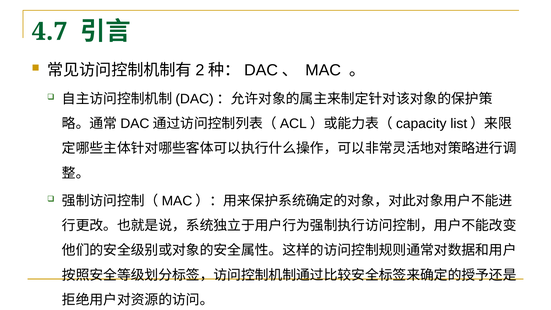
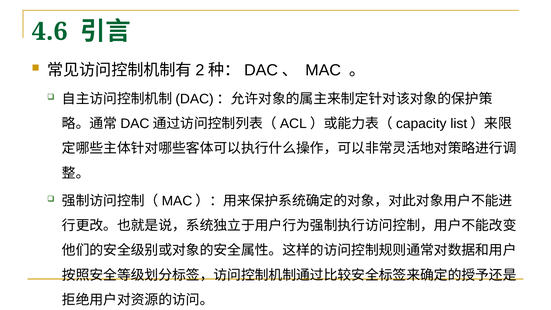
4.7: 4.7 -> 4.6
